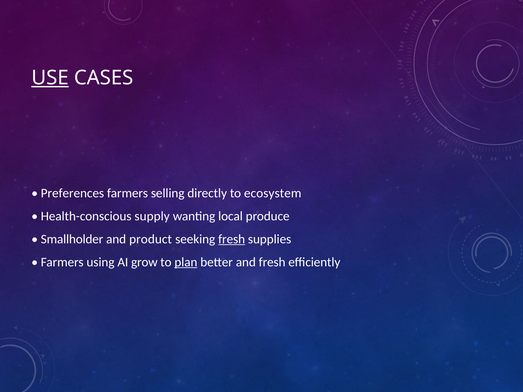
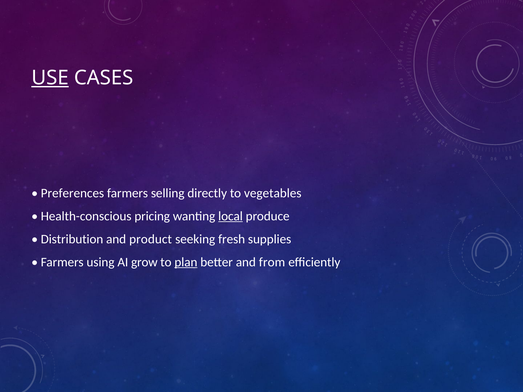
ecosystem: ecosystem -> vegetables
supply: supply -> pricing
local underline: none -> present
Smallholder: Smallholder -> Distribution
fresh at (232, 239) underline: present -> none
and fresh: fresh -> from
